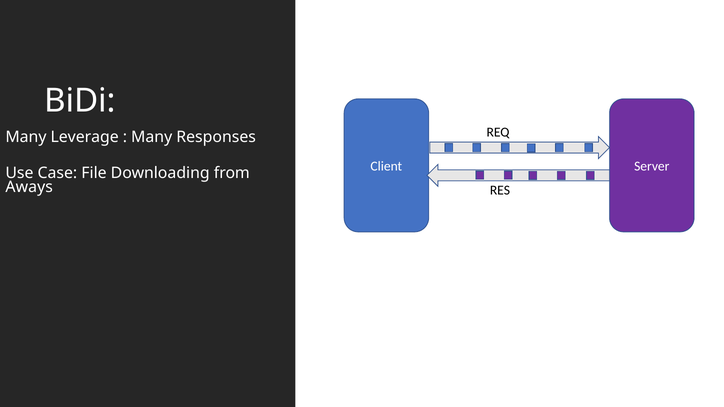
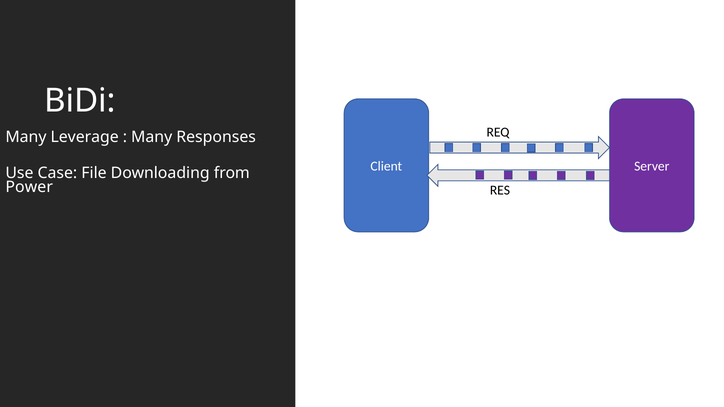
Aways: Aways -> Power
